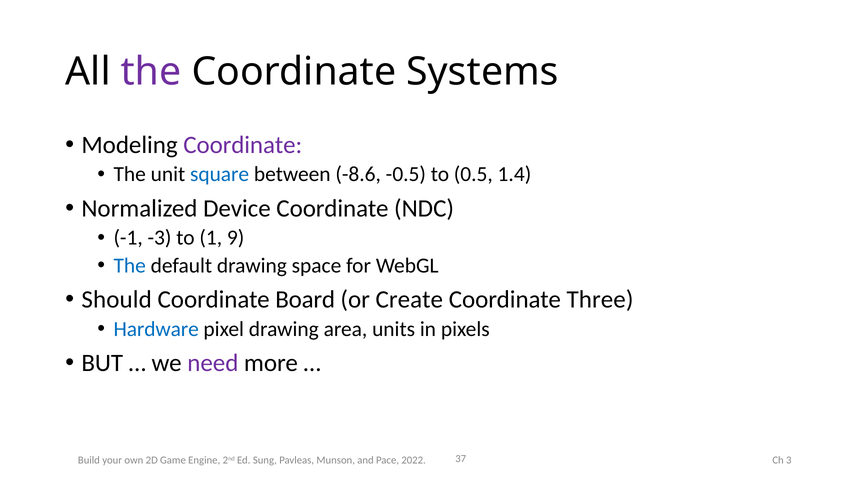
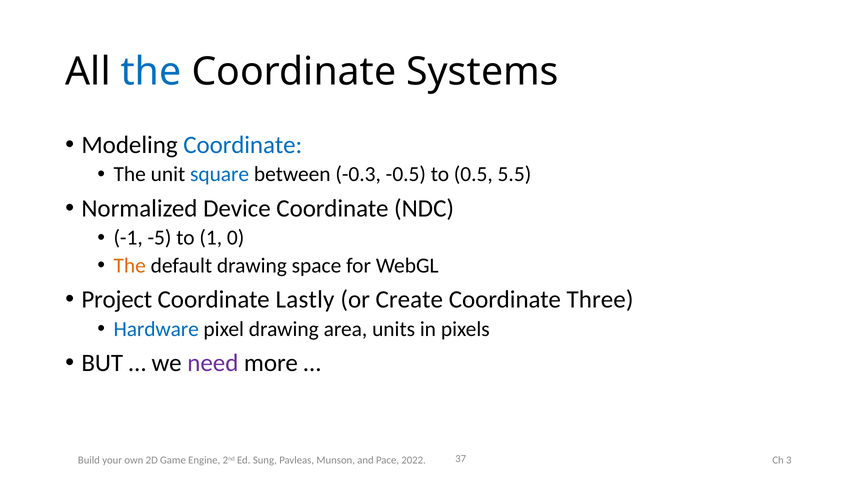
the at (151, 72) colour: purple -> blue
Coordinate at (243, 145) colour: purple -> blue
-8.6: -8.6 -> -0.3
1.4: 1.4 -> 5.5
-3: -3 -> -5
9: 9 -> 0
The at (130, 266) colour: blue -> orange
Should: Should -> Project
Board: Board -> Lastly
